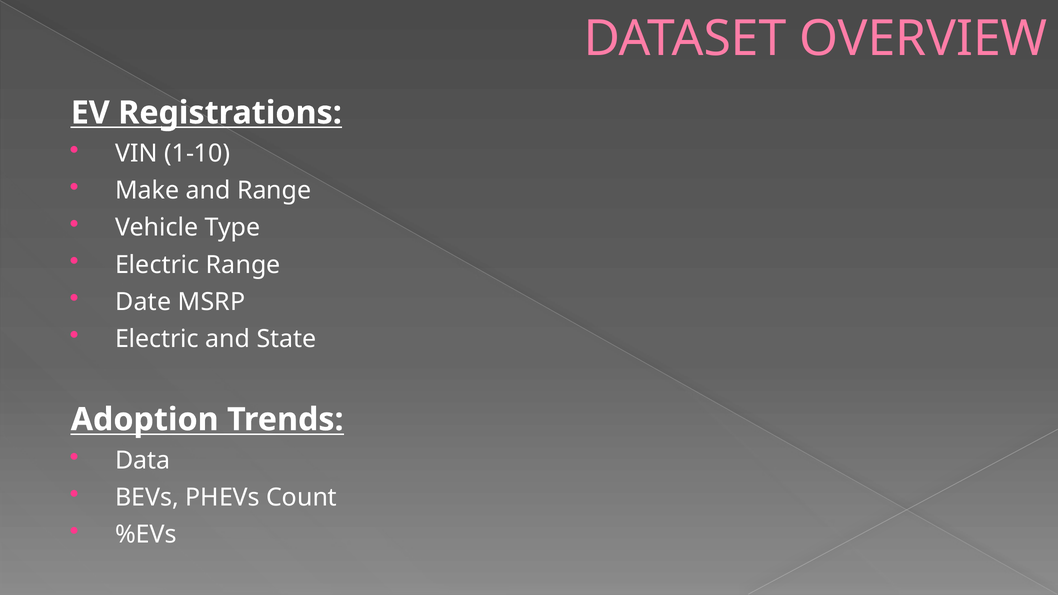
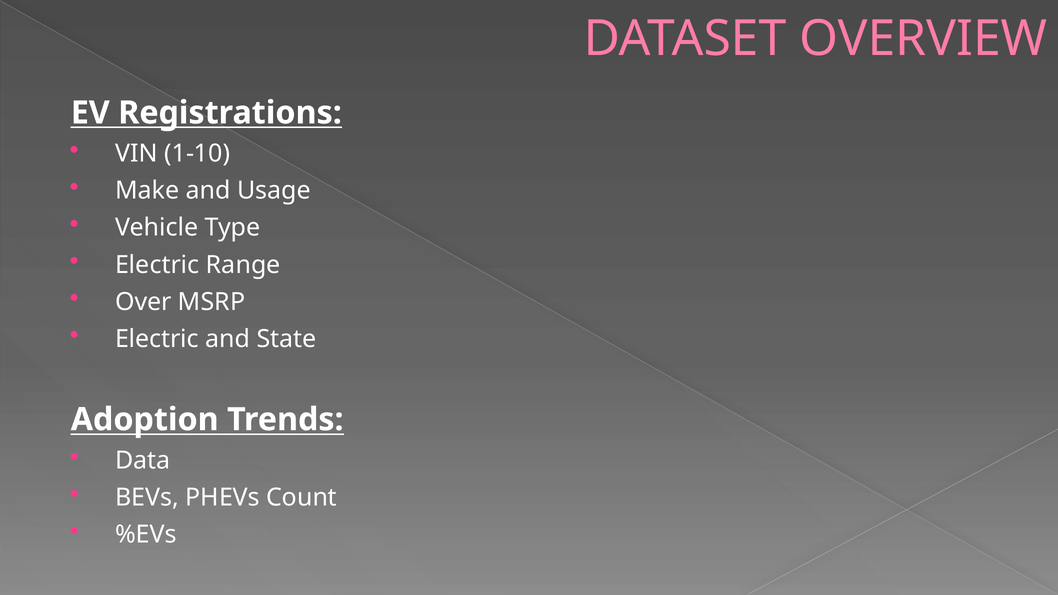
and Range: Range -> Usage
Date: Date -> Over
